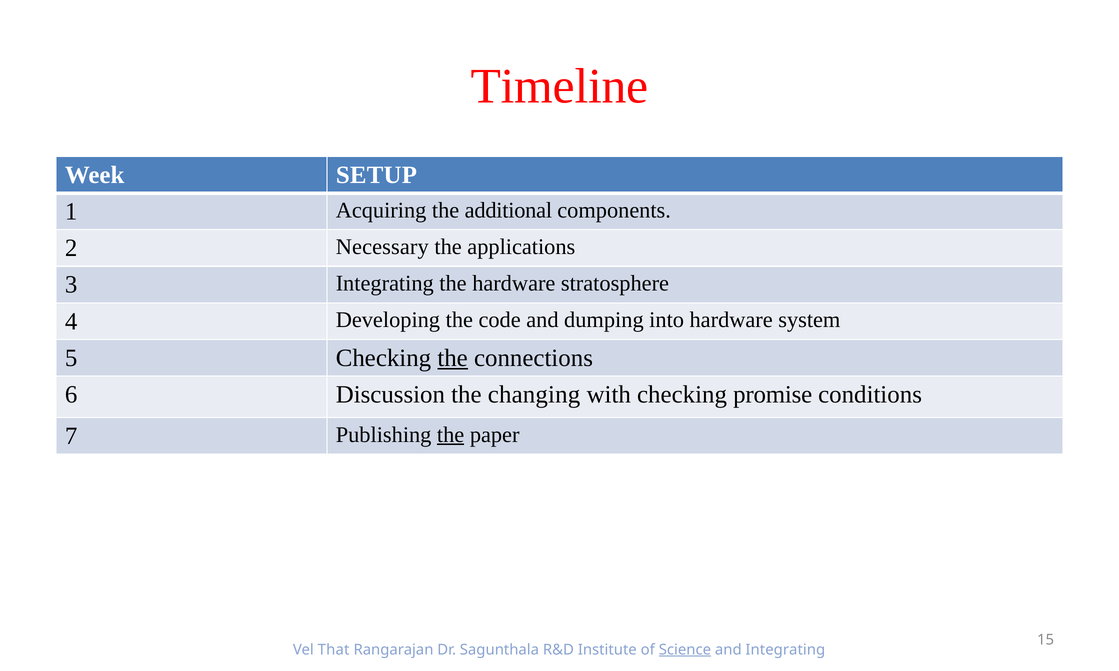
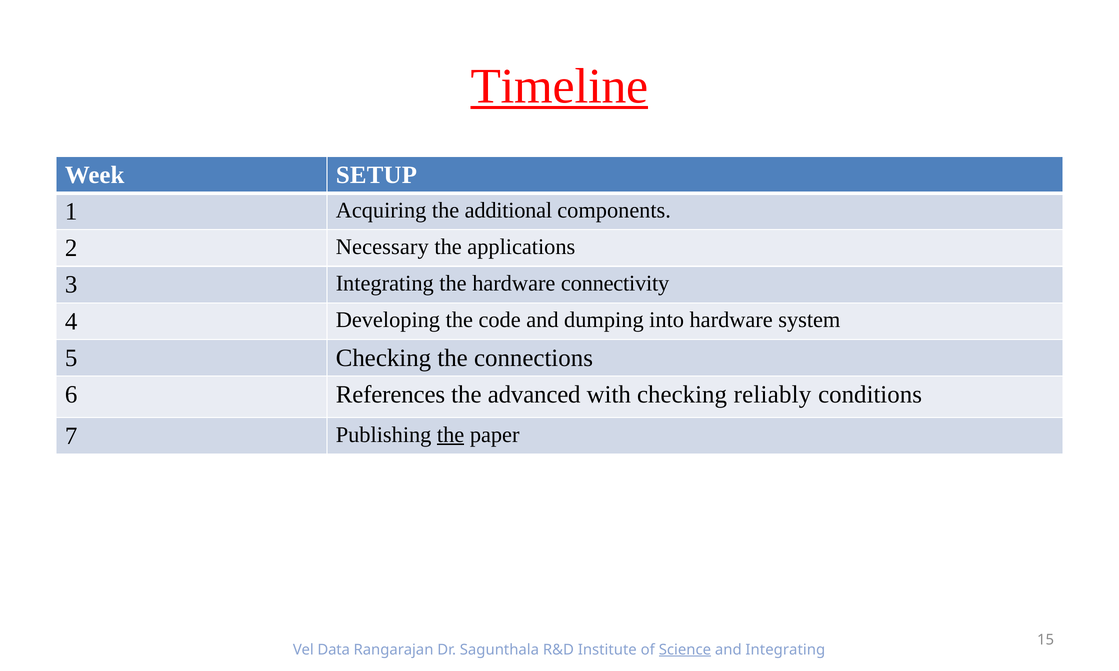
Timeline underline: none -> present
stratosphere: stratosphere -> connectivity
the at (453, 358) underline: present -> none
Discussion: Discussion -> References
changing: changing -> advanced
promise: promise -> reliably
That: That -> Data
